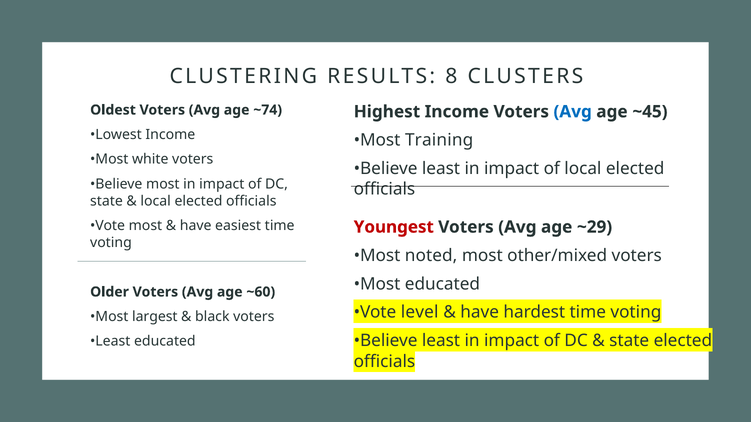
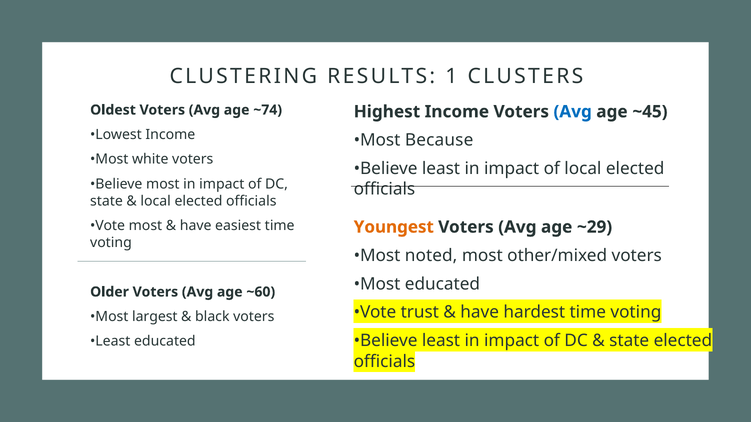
8: 8 -> 1
Training: Training -> Because
Youngest colour: red -> orange
level: level -> trust
